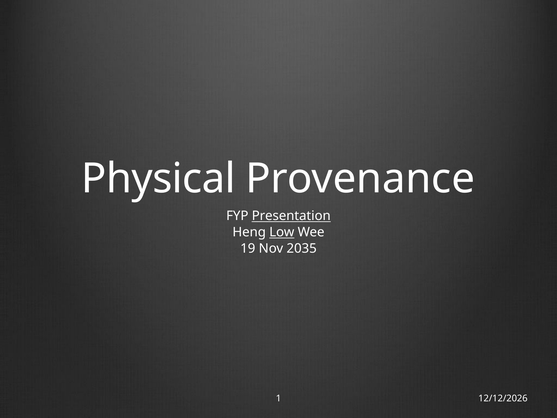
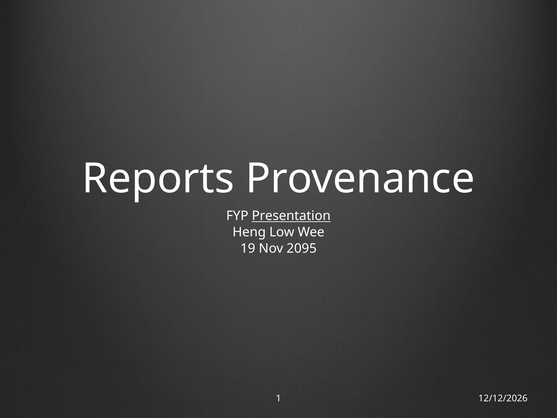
Physical: Physical -> Reports
Low underline: present -> none
2035: 2035 -> 2095
